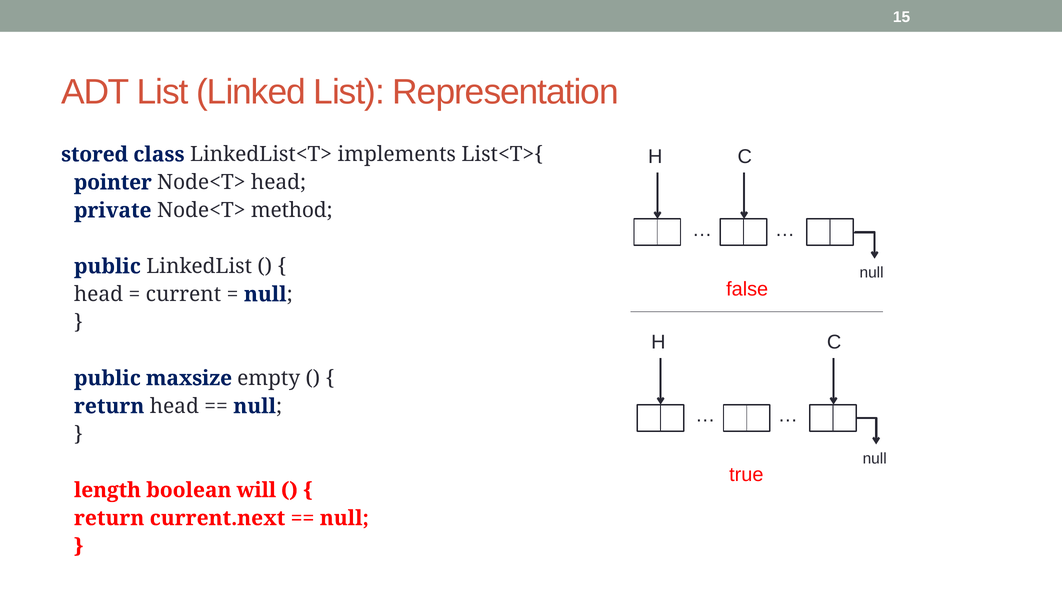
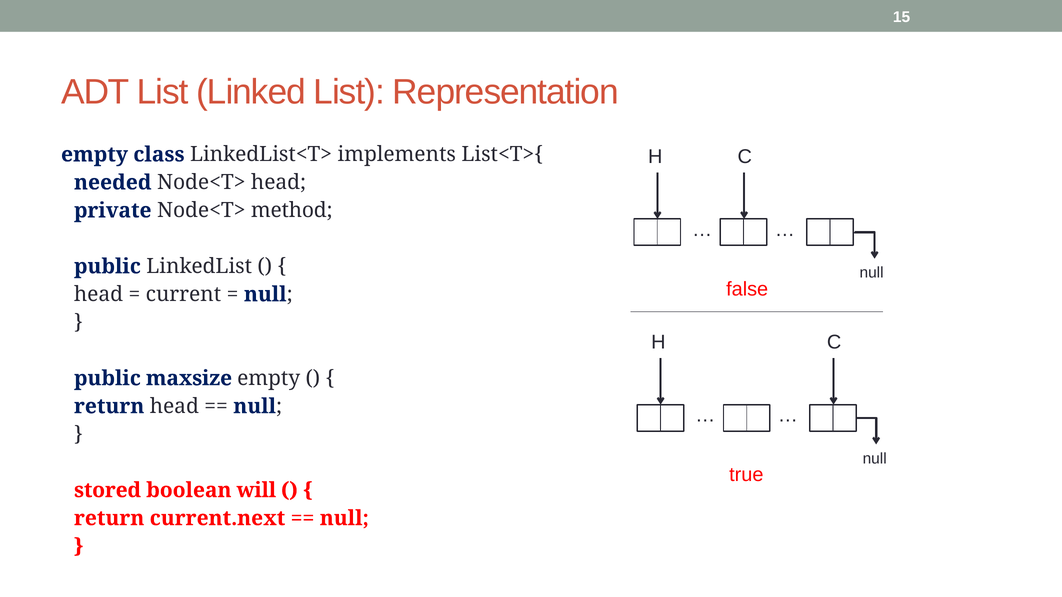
stored at (95, 155): stored -> empty
pointer: pointer -> needed
length: length -> stored
